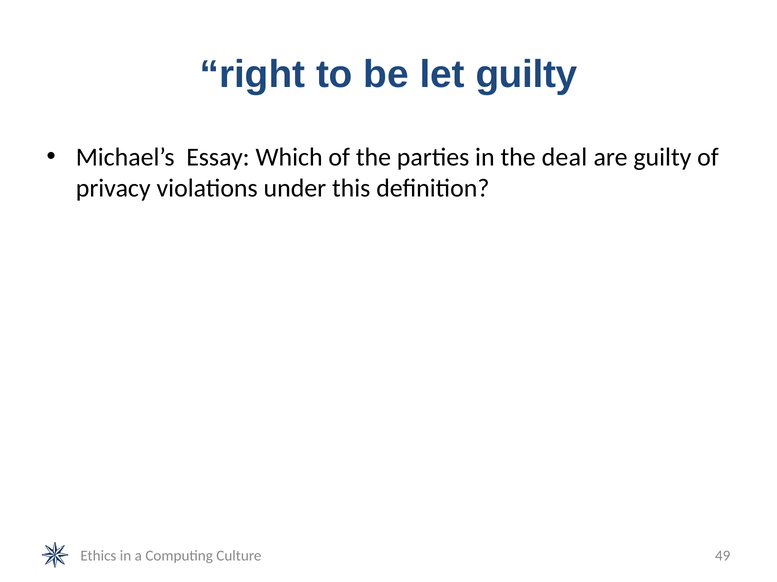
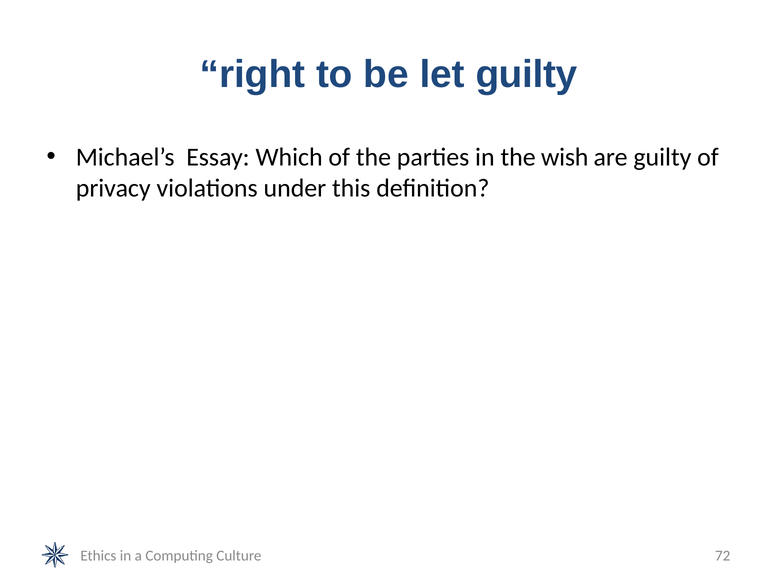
deal: deal -> wish
49: 49 -> 72
